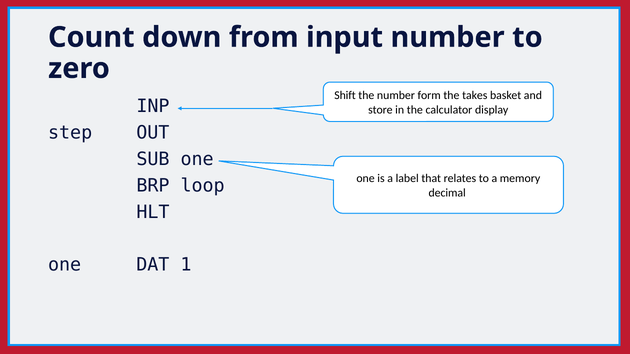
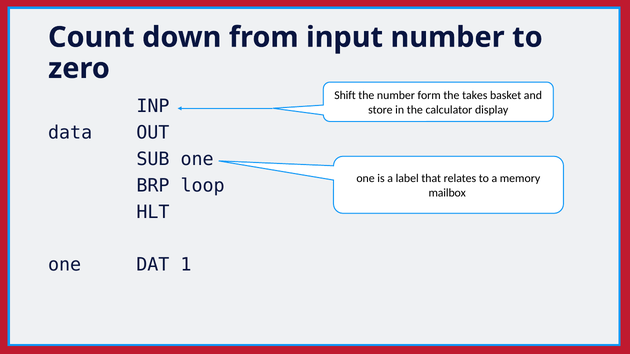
step: step -> data
decimal: decimal -> mailbox
